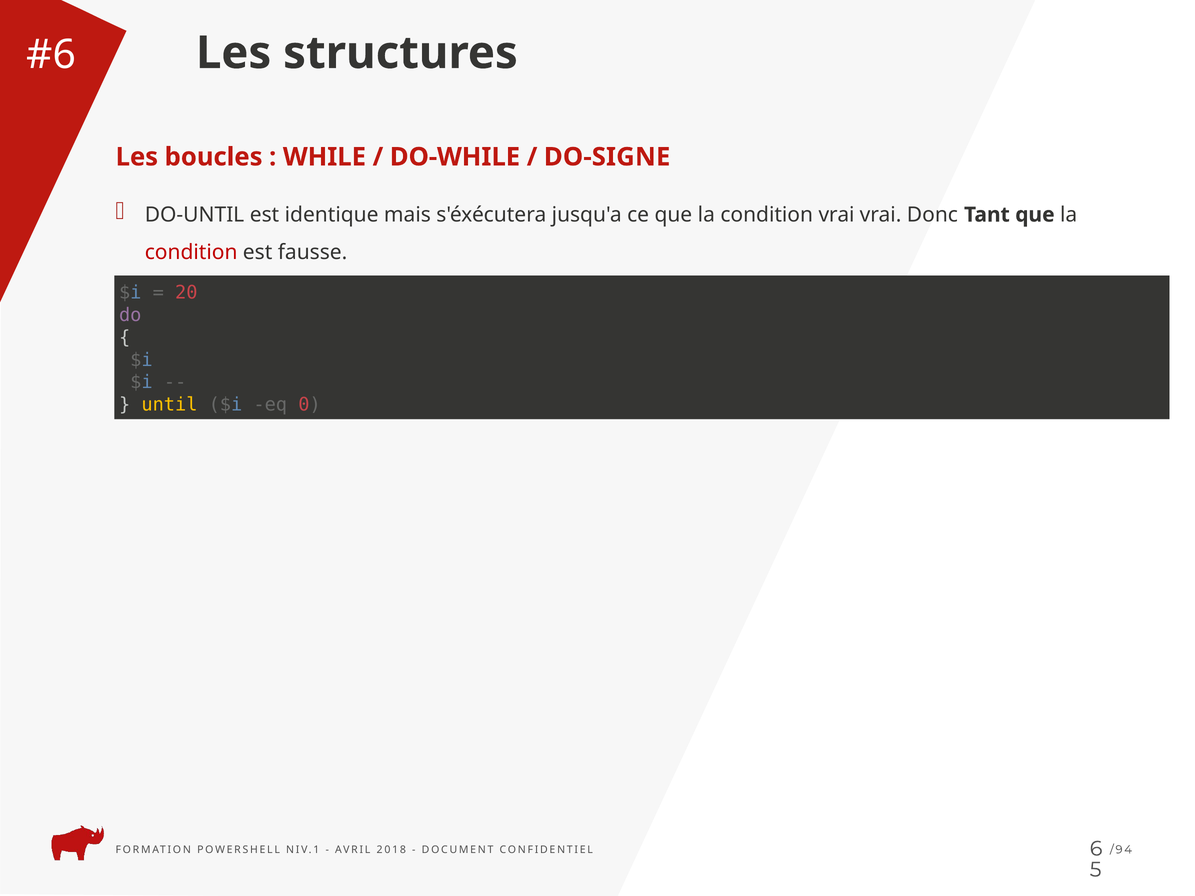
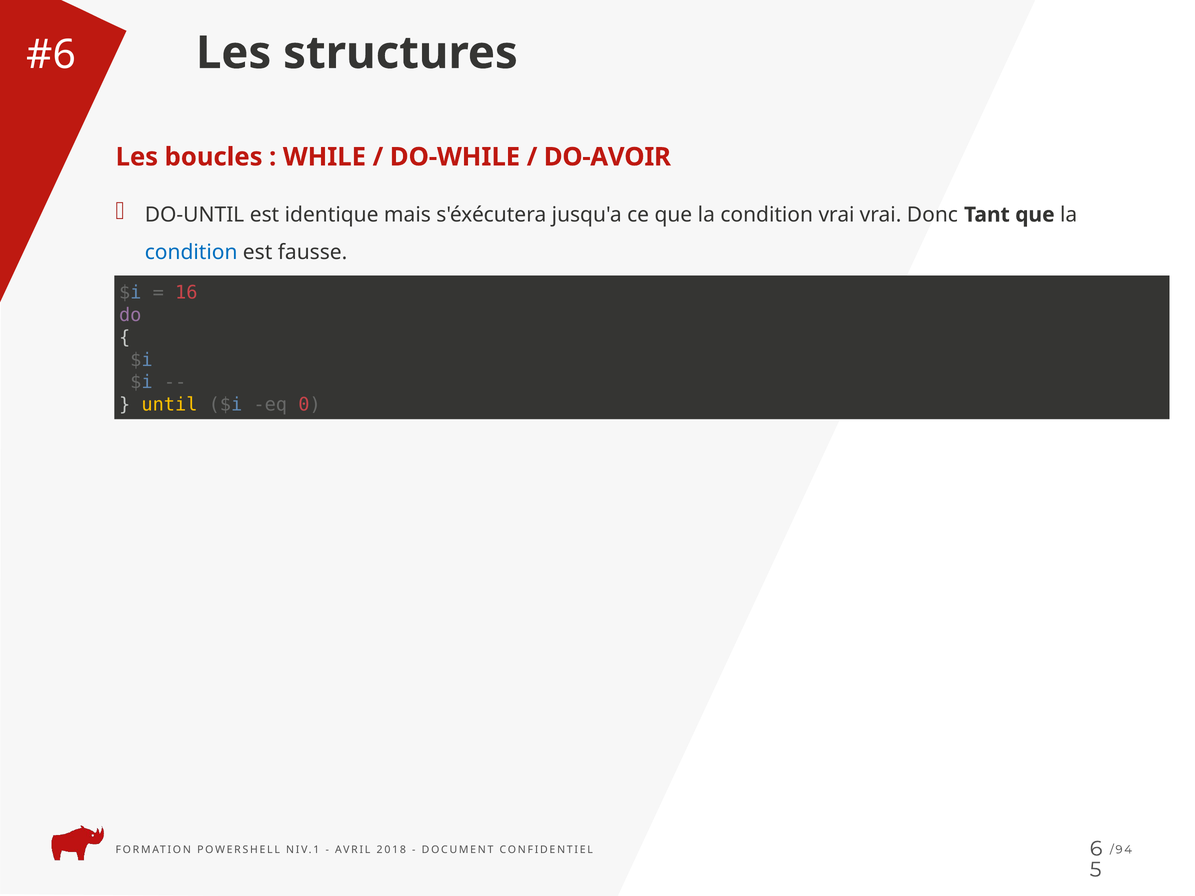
DO-SIGNE: DO-SIGNE -> DO-AVOIR
condition at (191, 253) colour: red -> blue
20: 20 -> 16
